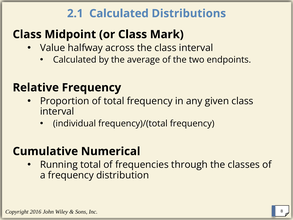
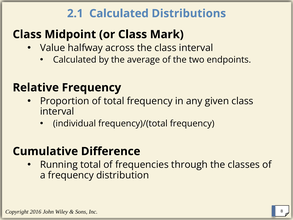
Numerical: Numerical -> Difference
